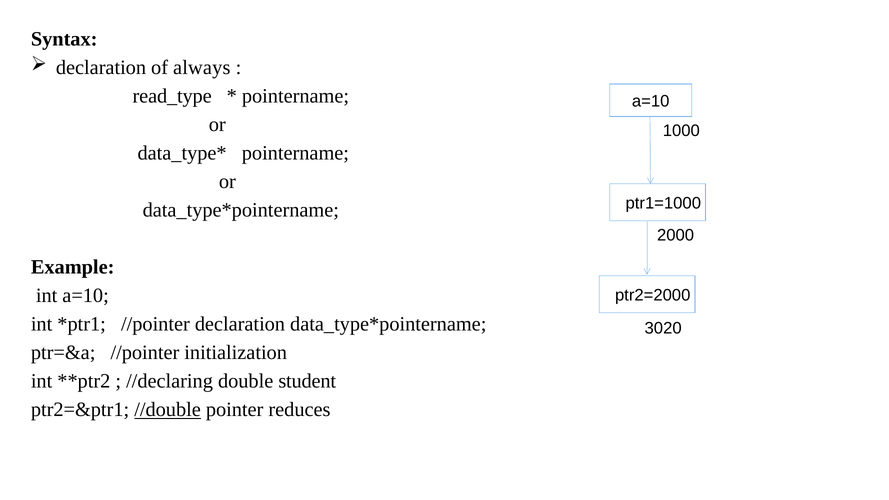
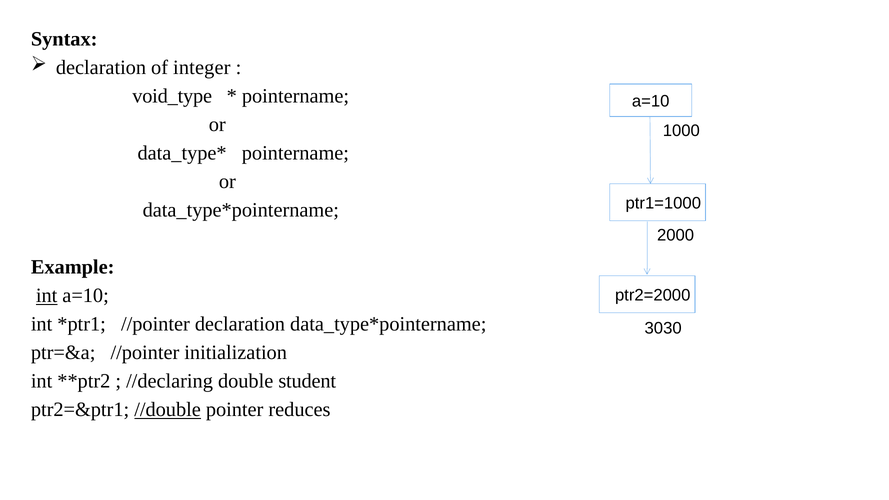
always: always -> integer
read_type: read_type -> void_type
int at (47, 296) underline: none -> present
3020: 3020 -> 3030
